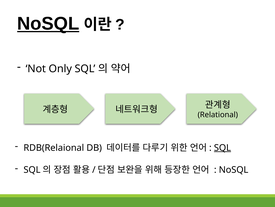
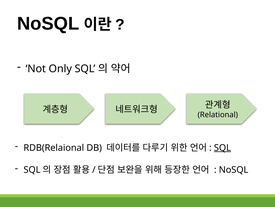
NoSQL at (48, 24) underline: present -> none
